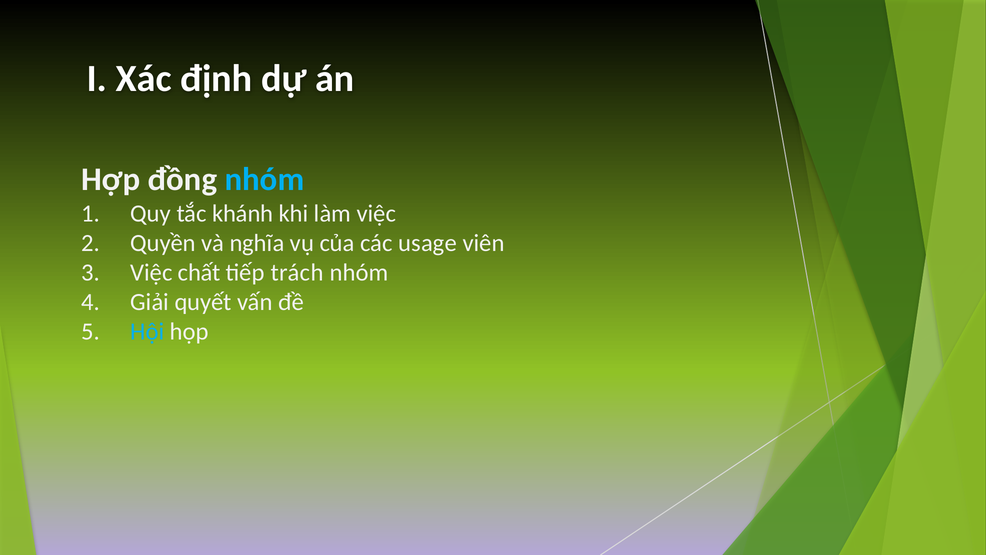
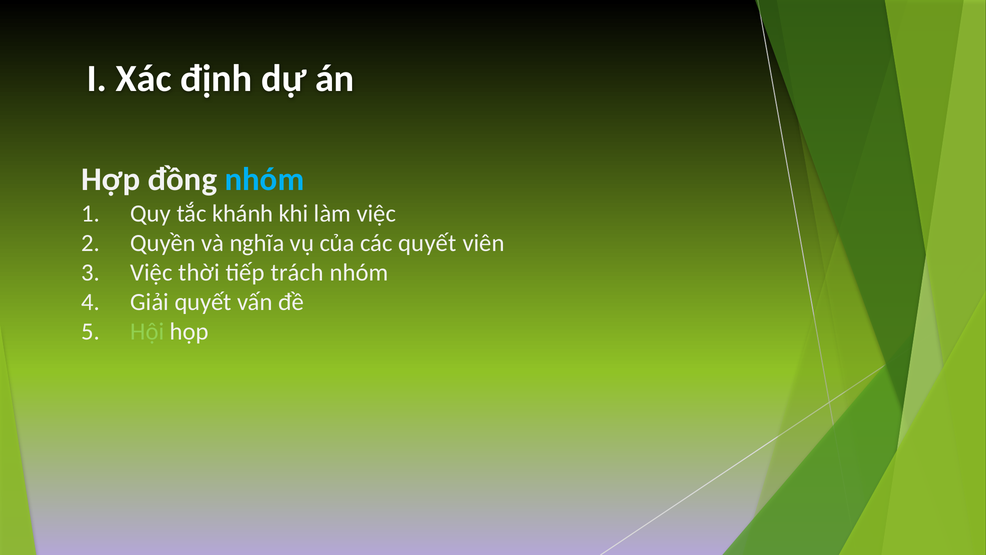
các usage: usage -> quyết
chất: chất -> thời
Hội colour: light blue -> light green
